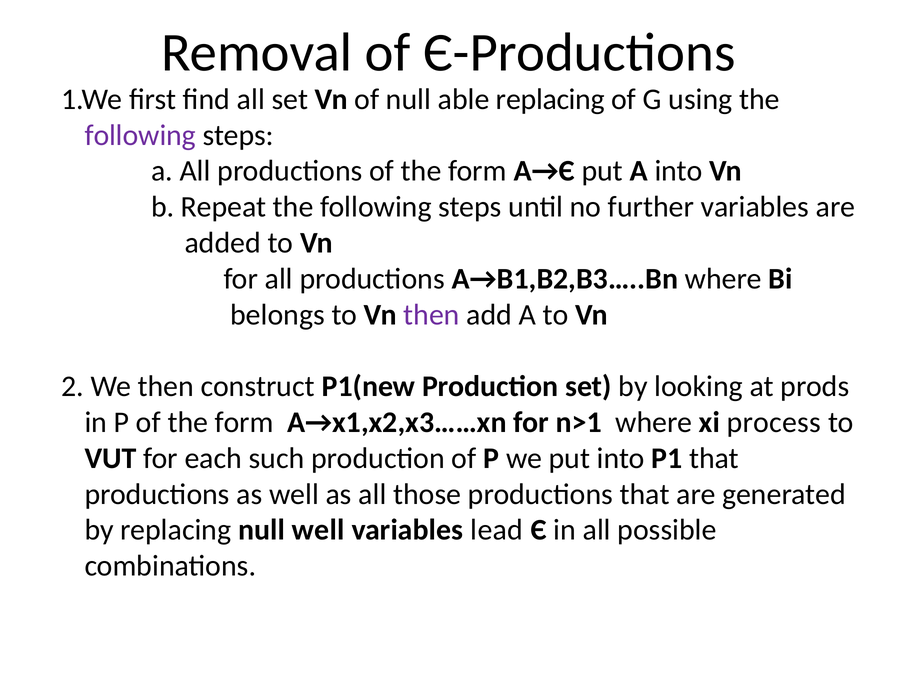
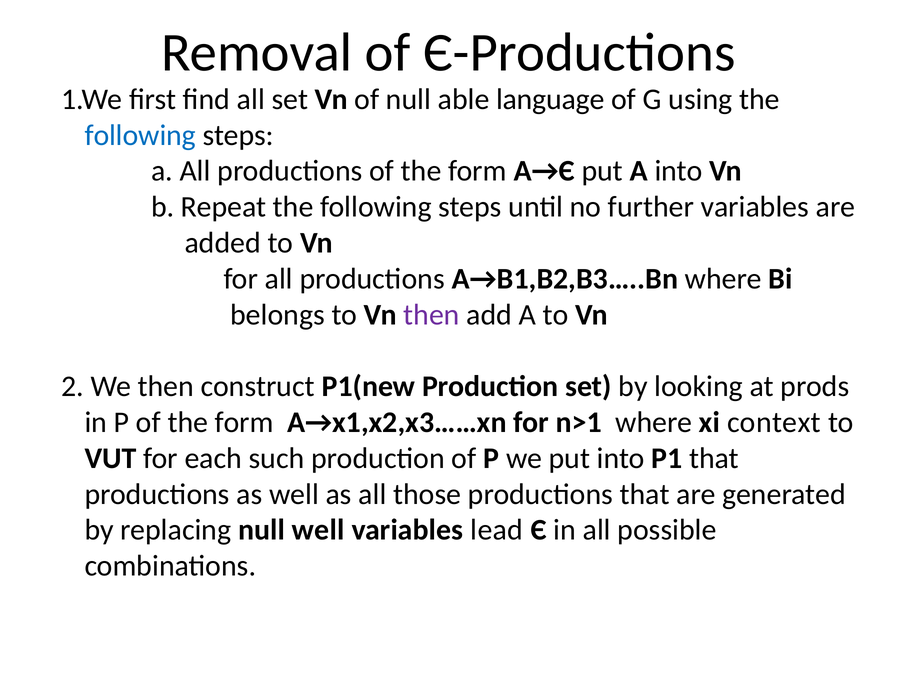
able replacing: replacing -> language
following at (140, 135) colour: purple -> blue
process: process -> context
